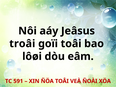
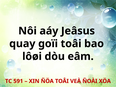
troâi: troâi -> quay
